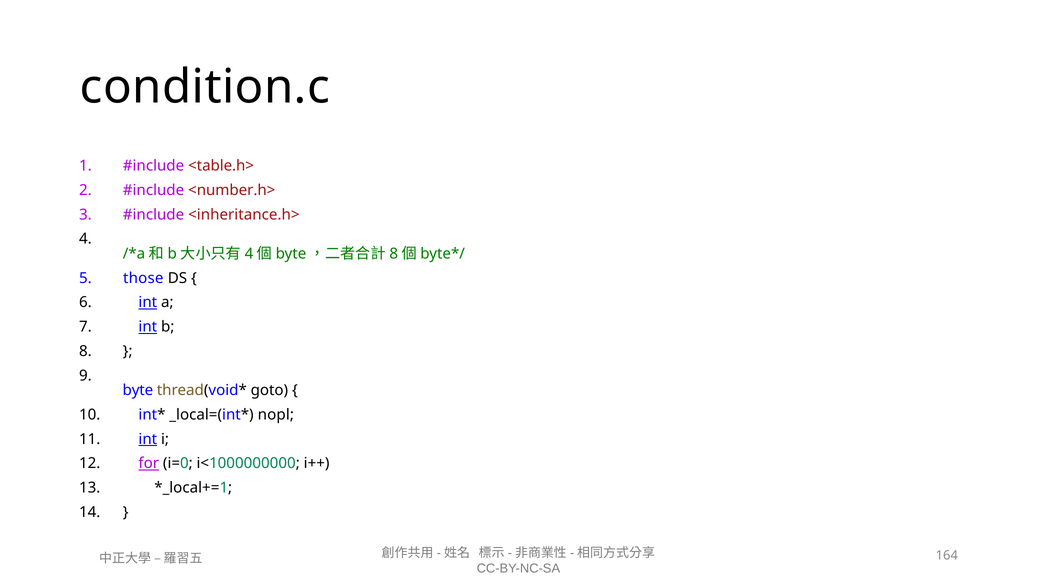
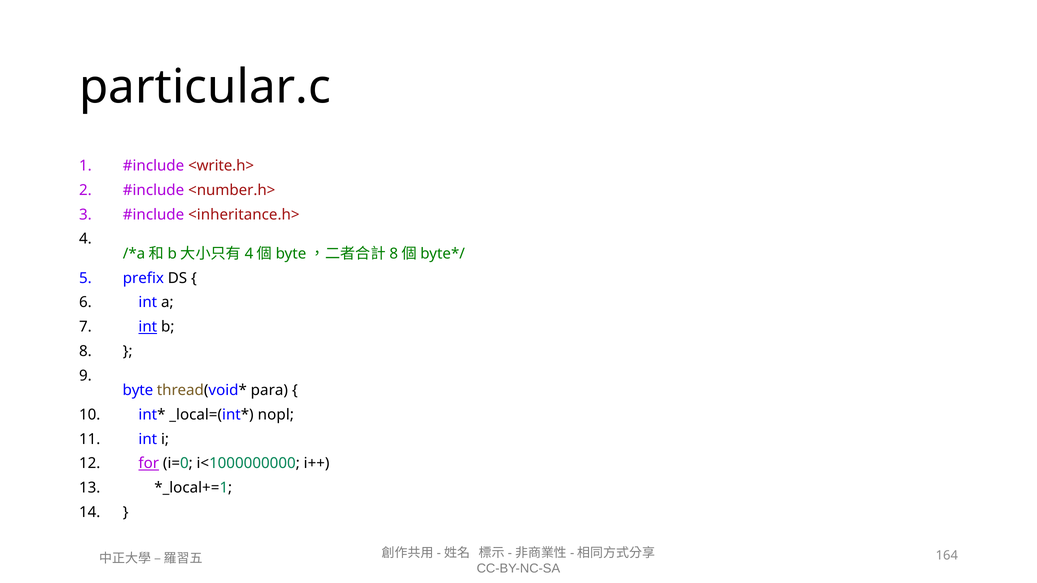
condition.c: condition.c -> particular.c
<table.h>: <table.h> -> <write.h>
those: those -> prefix
int at (148, 303) underline: present -> none
goto: goto -> para
int at (148, 439) underline: present -> none
